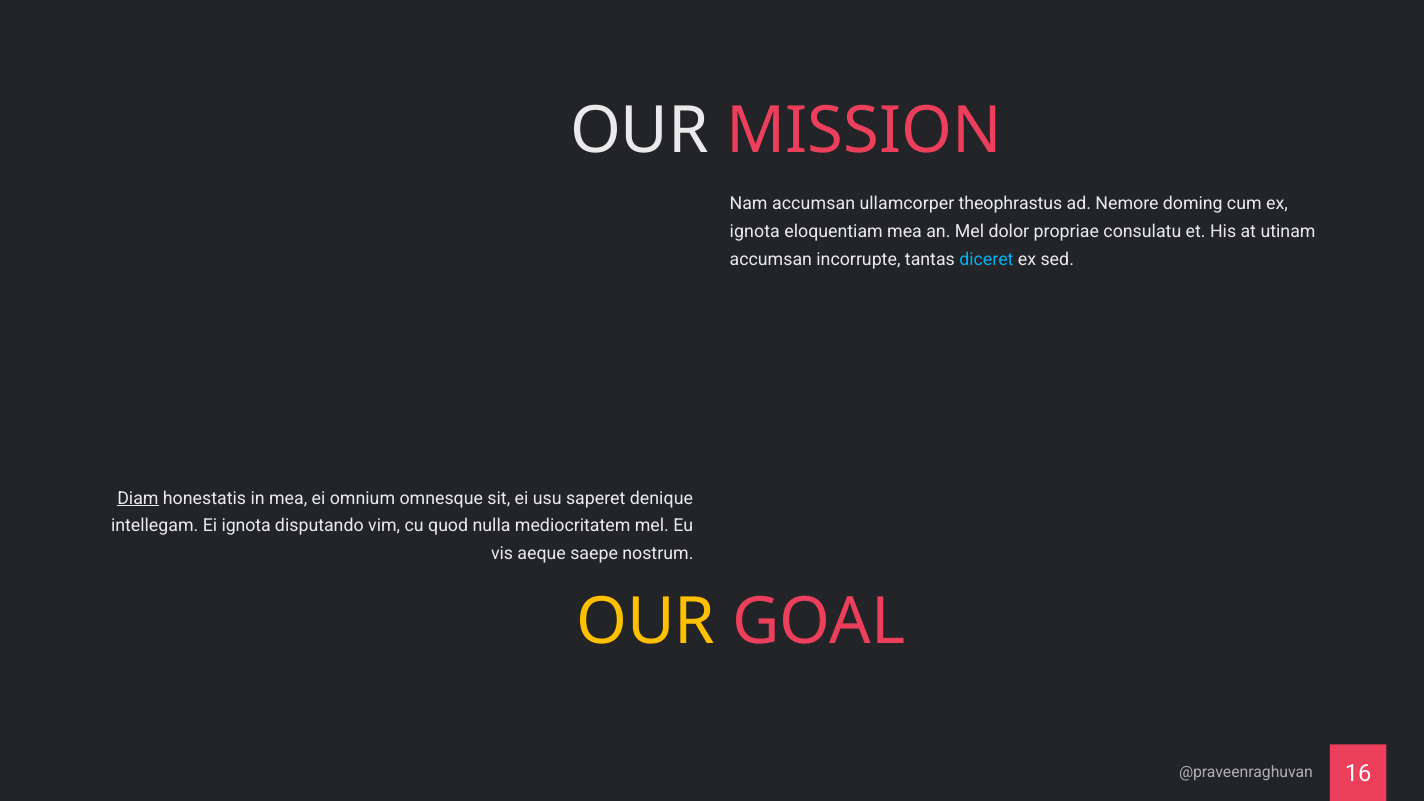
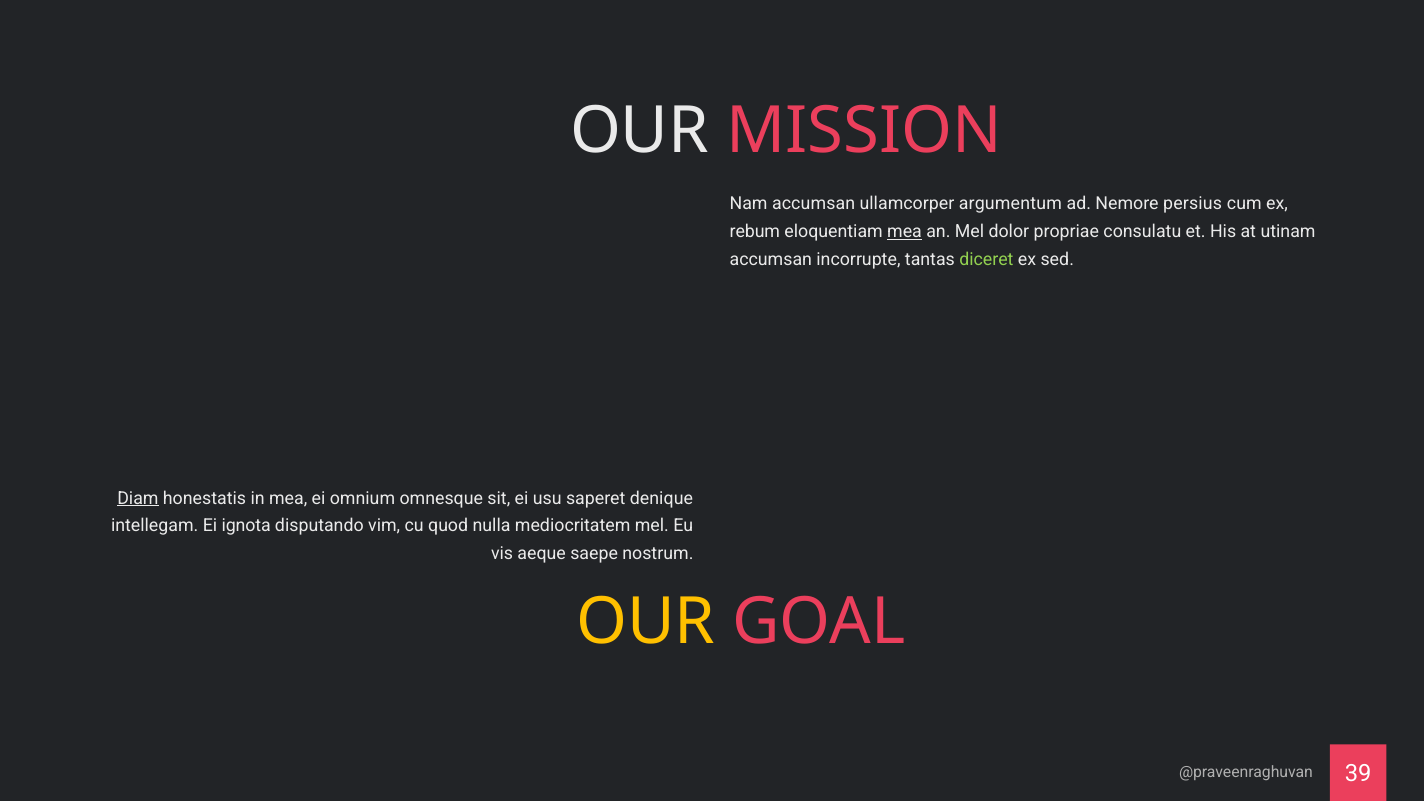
theophrastus: theophrastus -> argumentum
doming: doming -> persius
ignota at (755, 232): ignota -> rebum
mea at (905, 232) underline: none -> present
diceret colour: light blue -> light green
16: 16 -> 39
